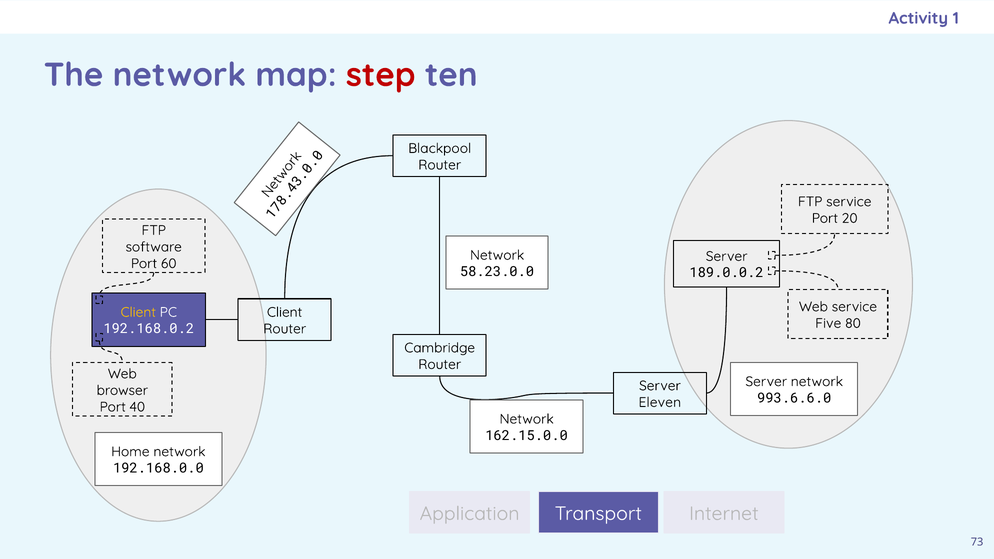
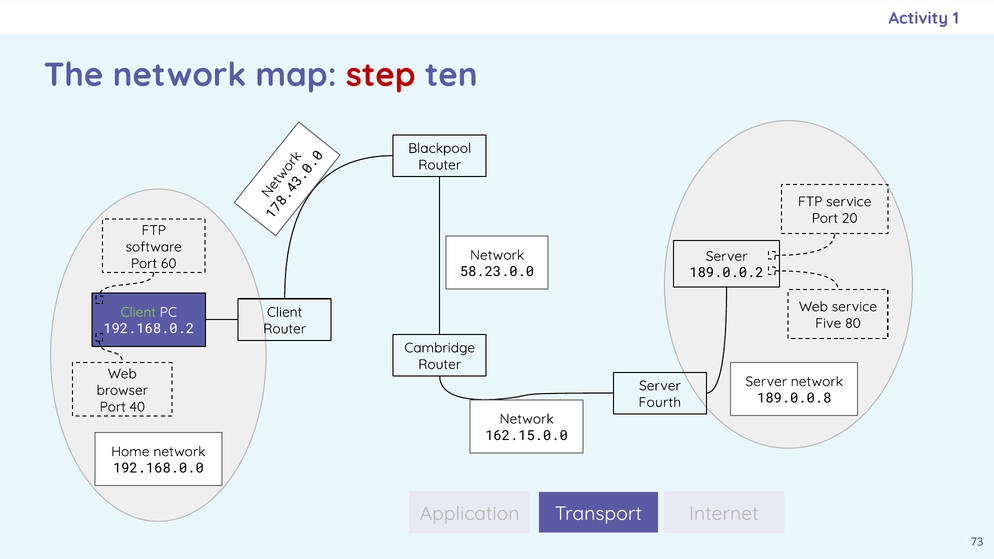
Client at (138, 312) colour: yellow -> light green
993.6.6.0: 993.6.6.0 -> 189.0.0.8
Eleven: Eleven -> Fourth
